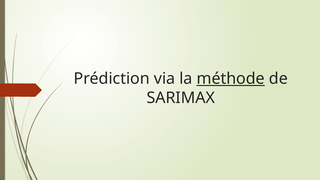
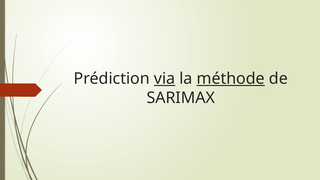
via underline: none -> present
